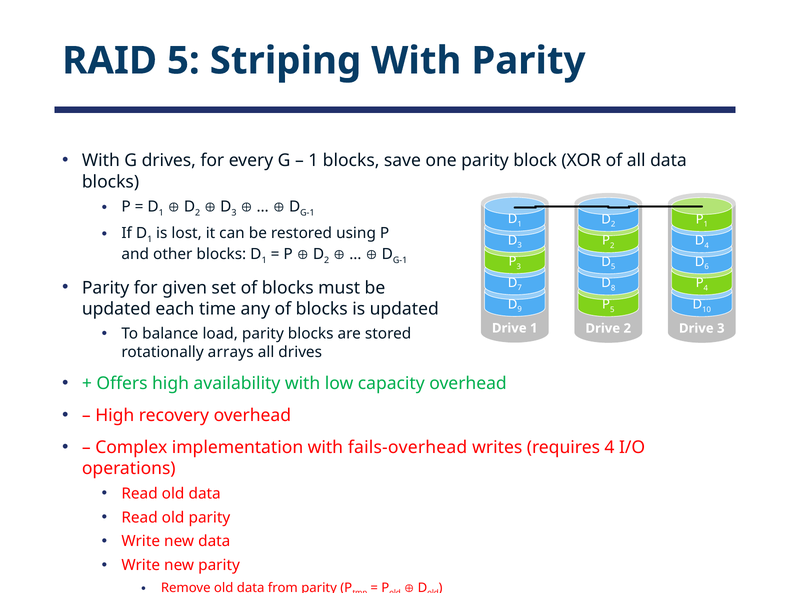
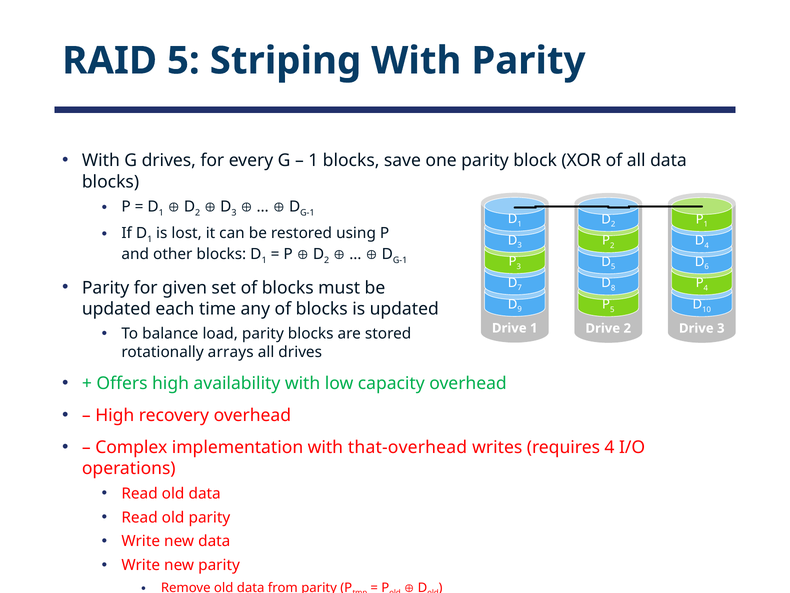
fails-overhead: fails-overhead -> that-overhead
